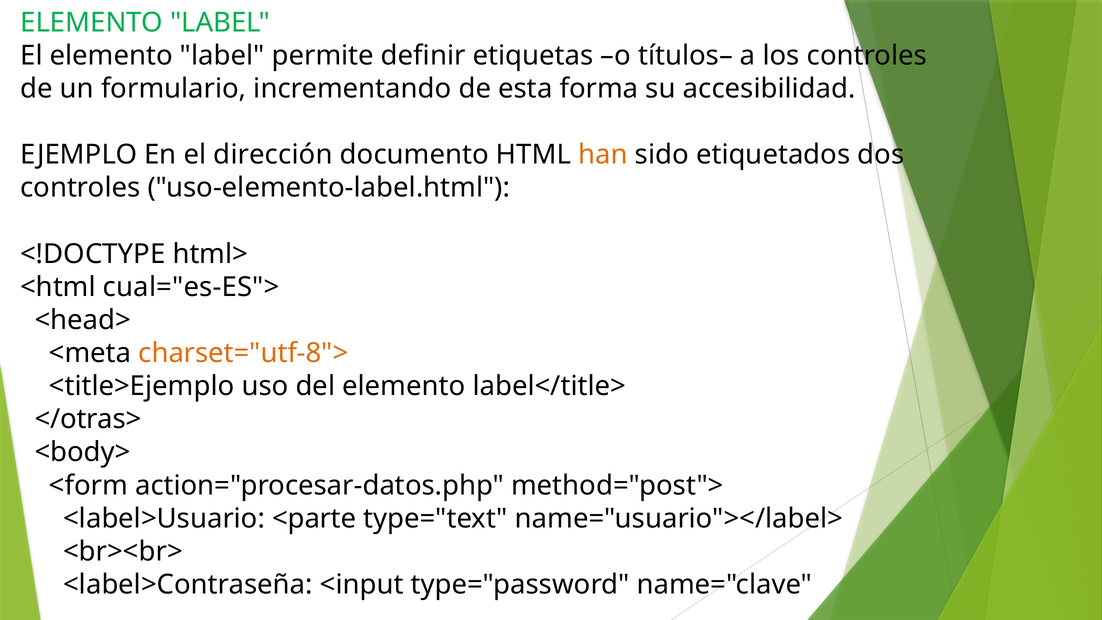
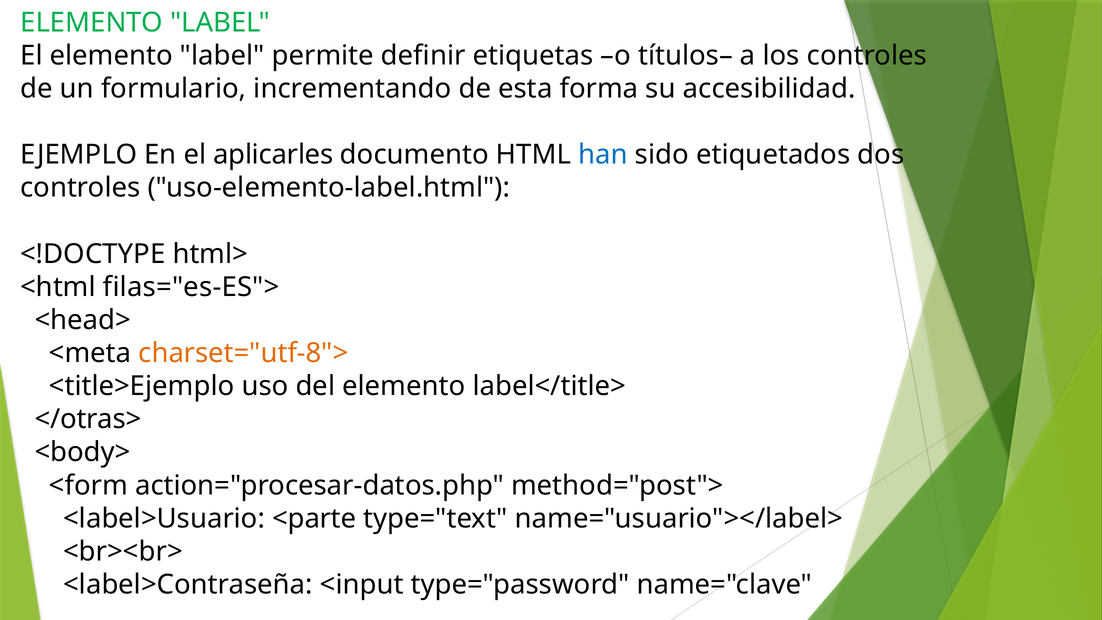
dirección: dirección -> aplicarles
han colour: orange -> blue
cual="es-ES">: cual="es-ES"> -> filas="es-ES">
